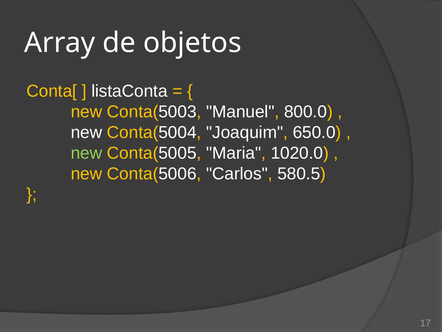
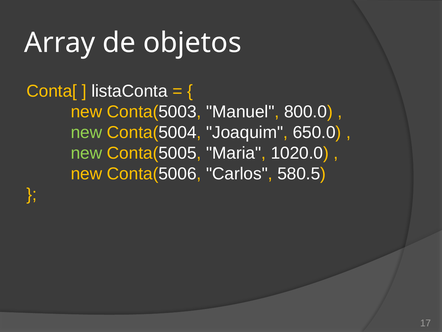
new at (86, 132) colour: white -> light green
